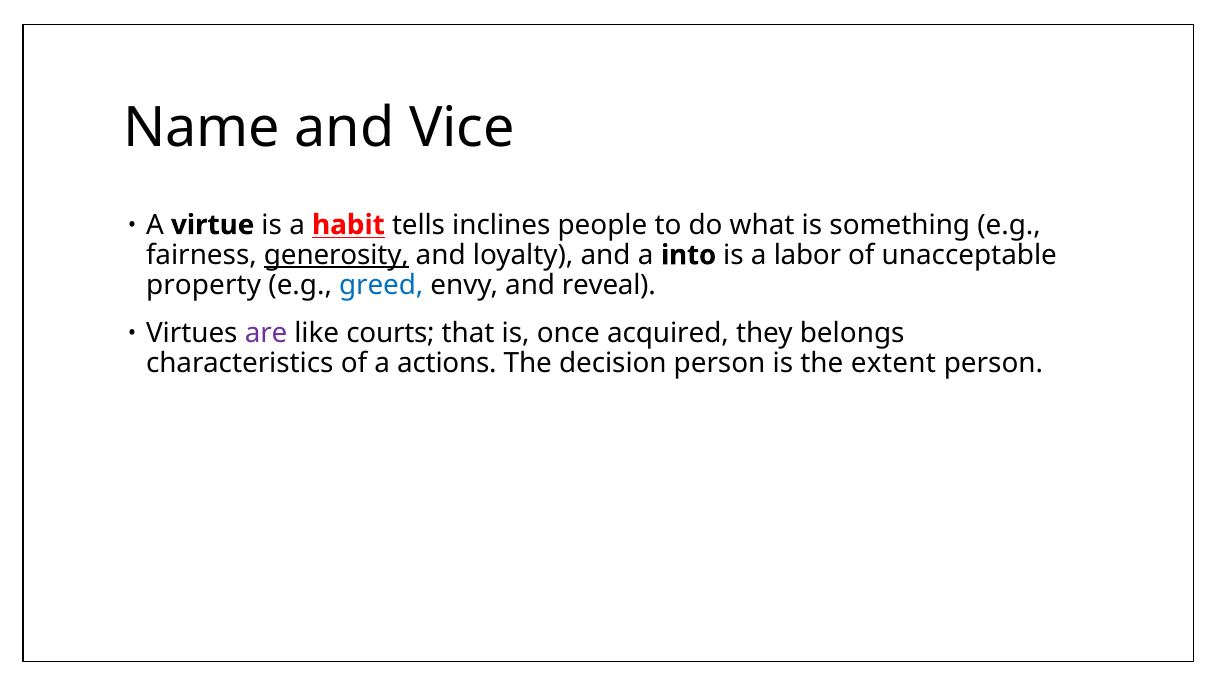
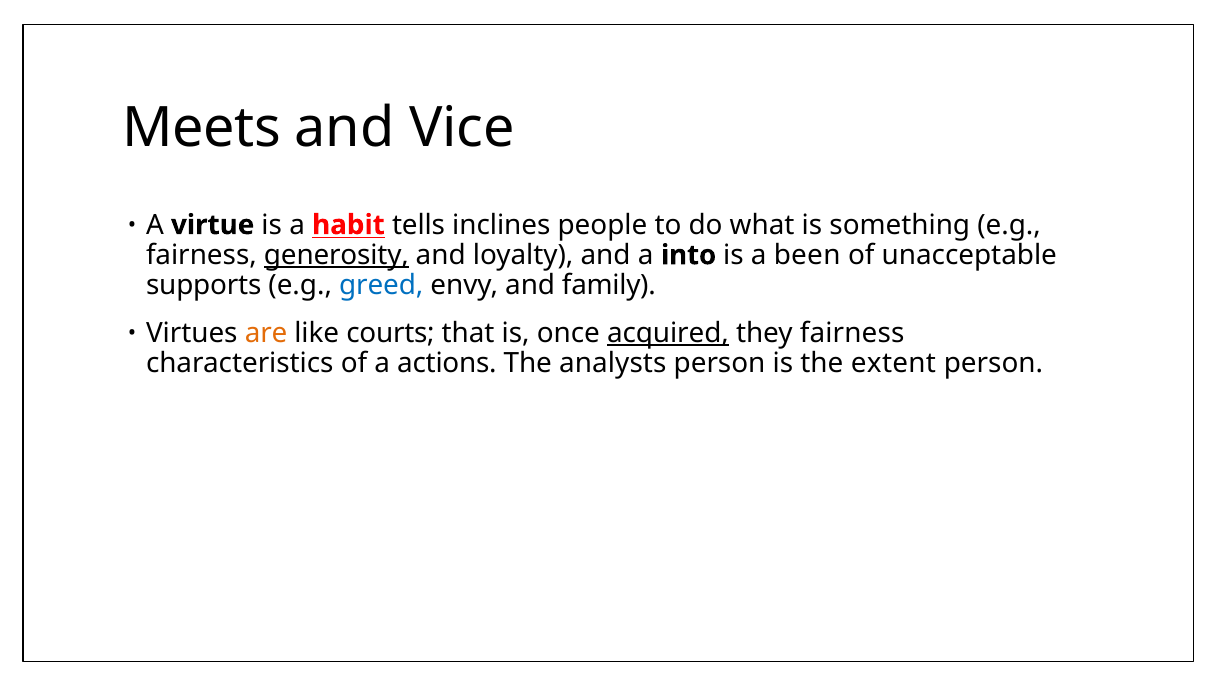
Name: Name -> Meets
labor: labor -> been
property: property -> supports
reveal: reveal -> family
are colour: purple -> orange
acquired underline: none -> present
they belongs: belongs -> fairness
decision: decision -> analysts
